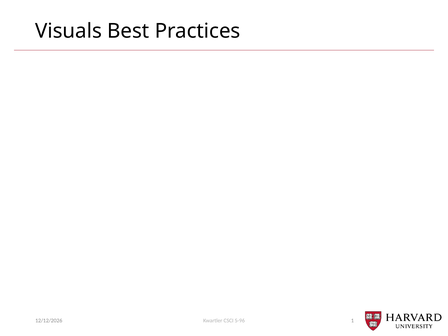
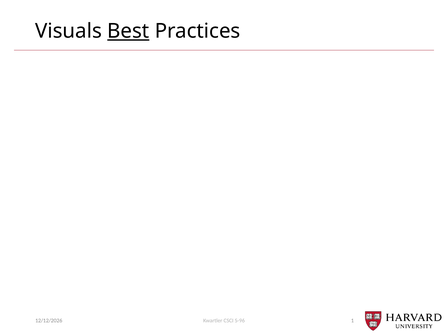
Best underline: none -> present
